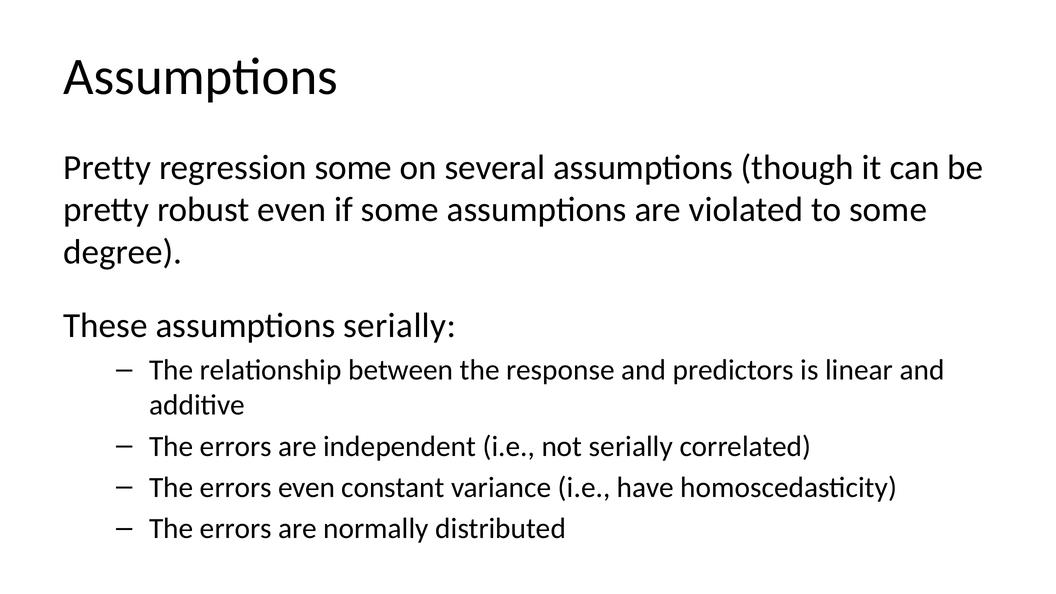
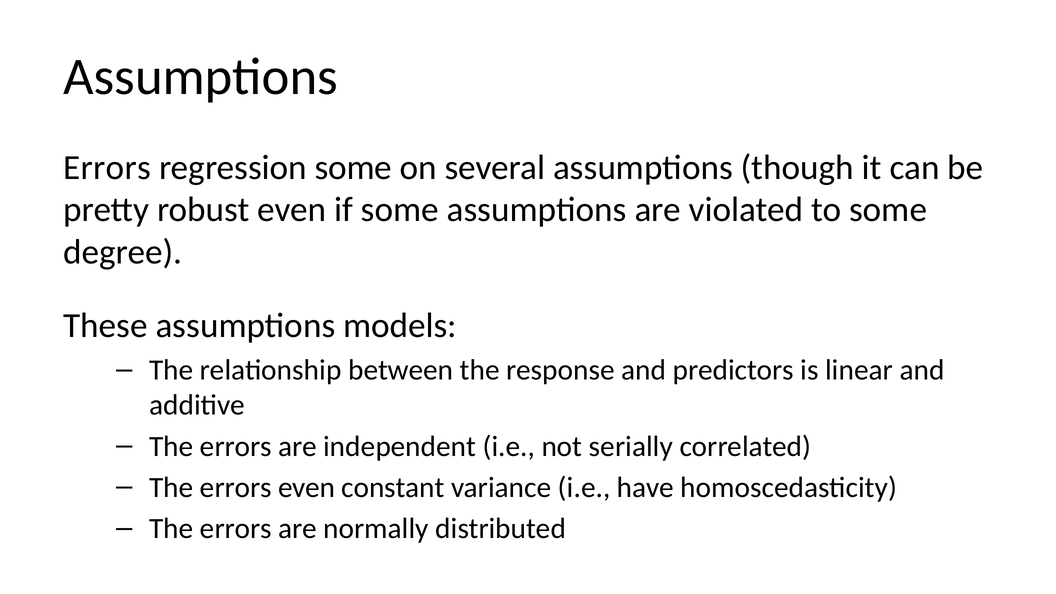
Pretty at (107, 167): Pretty -> Errors
assumptions serially: serially -> models
